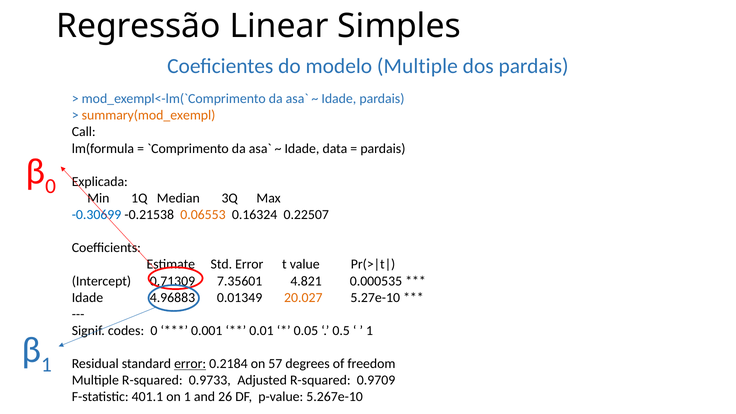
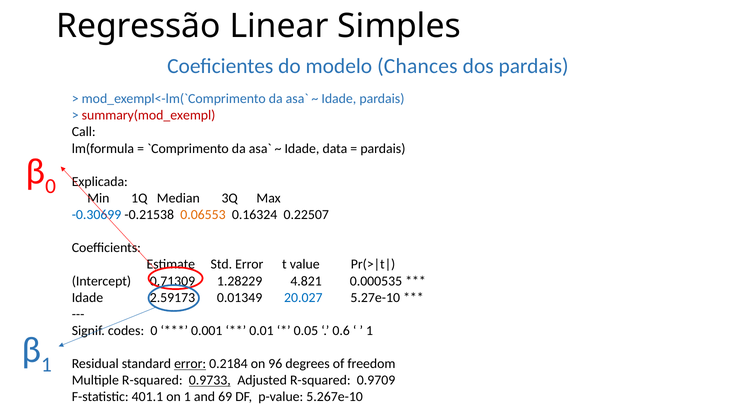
modelo Multiple: Multiple -> Chances
summary(mod_exempl colour: orange -> red
7.35601: 7.35601 -> 1.28229
4.96883: 4.96883 -> 2.59173
20.027 colour: orange -> blue
0.5: 0.5 -> 0.6
57: 57 -> 96
0.9733 underline: none -> present
26: 26 -> 69
